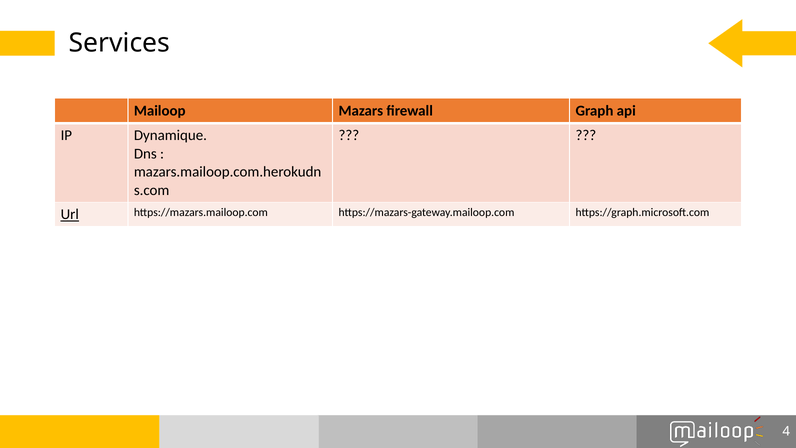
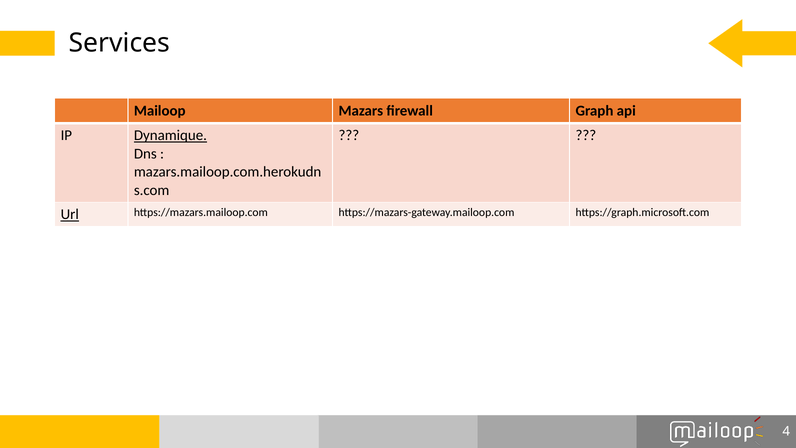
Dynamique underline: none -> present
